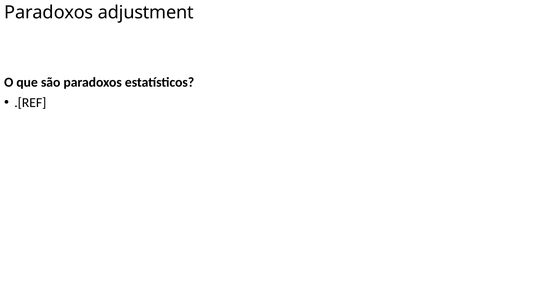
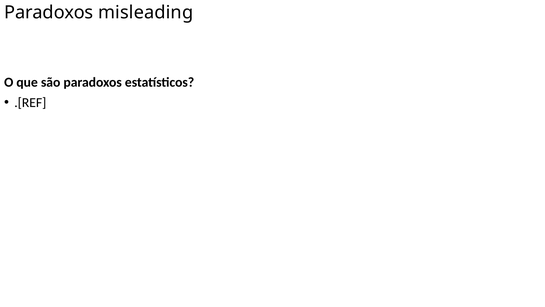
adjustment: adjustment -> misleading
